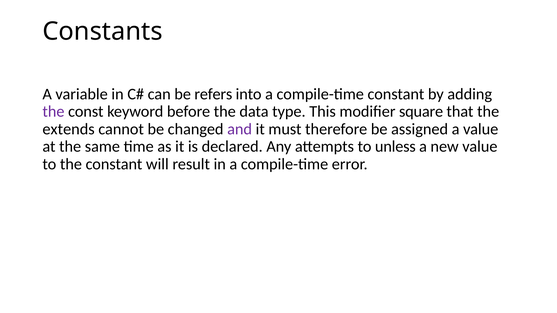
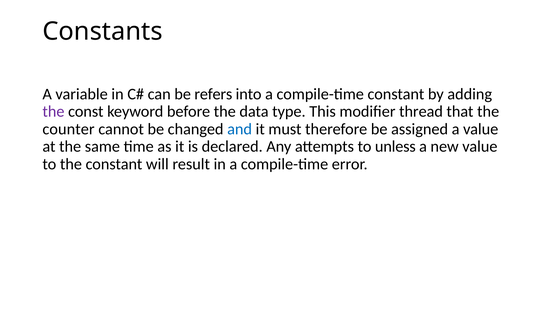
square: square -> thread
extends: extends -> counter
and colour: purple -> blue
